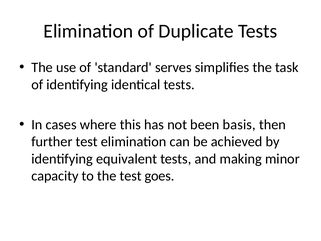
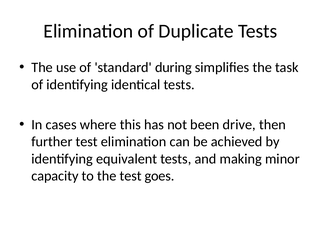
serves: serves -> during
basis: basis -> drive
